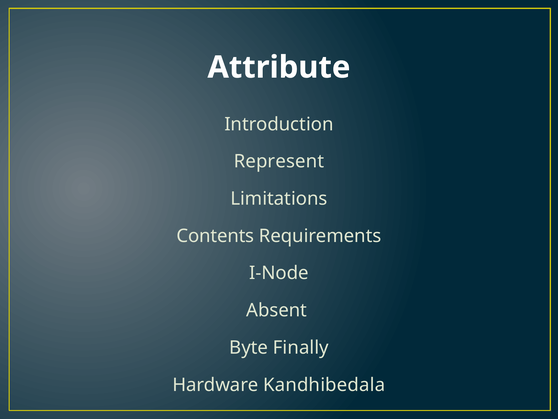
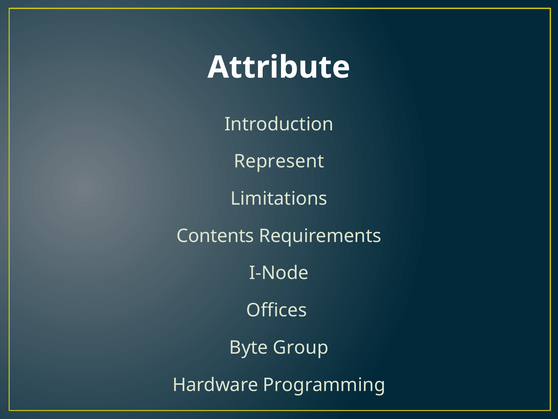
Absent: Absent -> Offices
Finally: Finally -> Group
Kandhibedala: Kandhibedala -> Programming
